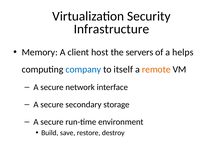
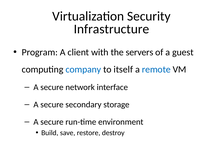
Memory: Memory -> Program
host: host -> with
helps: helps -> guest
remote colour: orange -> blue
